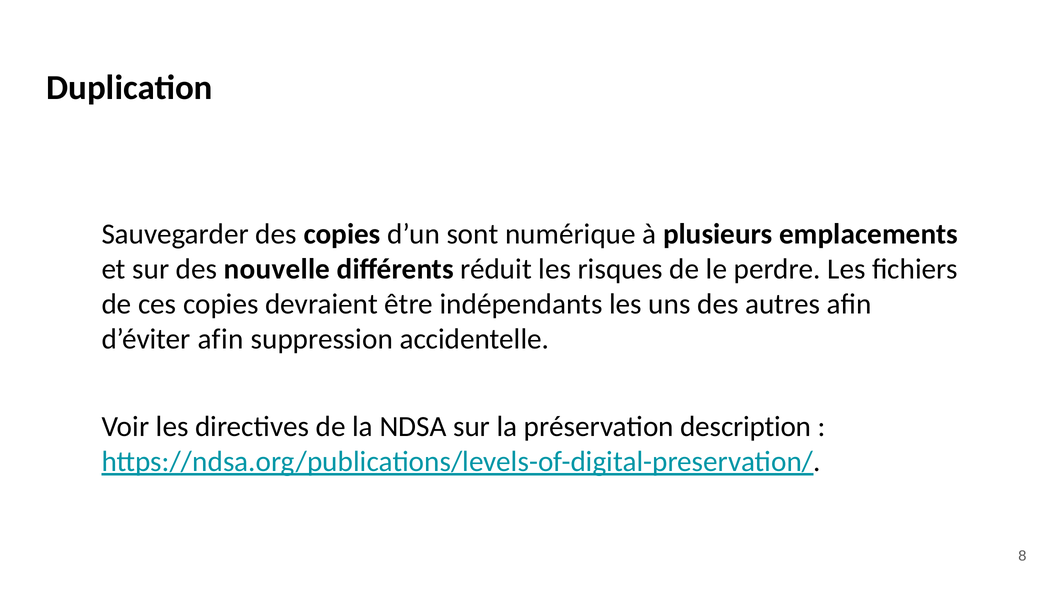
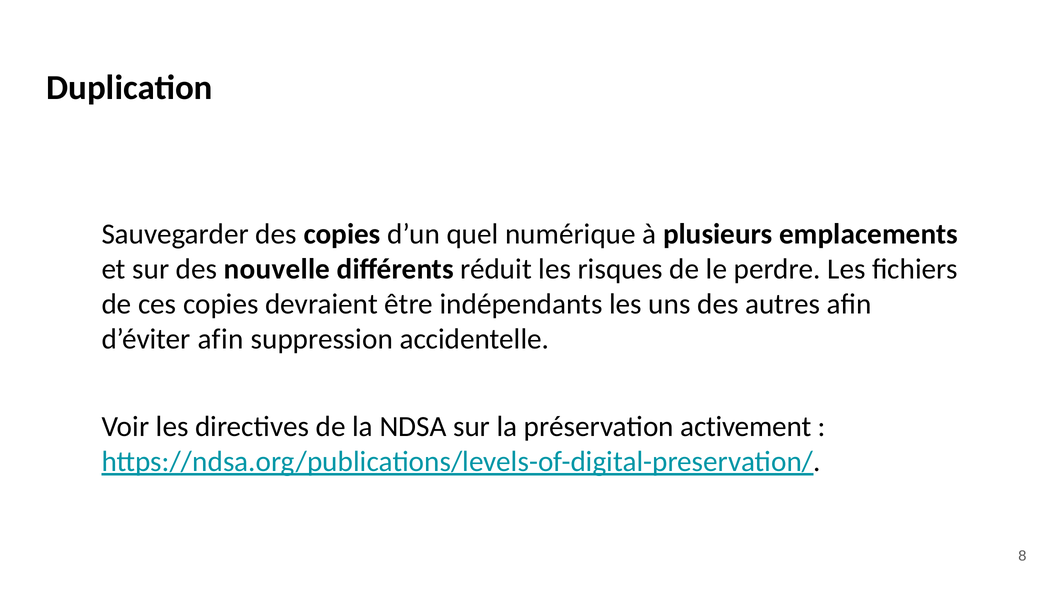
sont: sont -> quel
description: description -> activement
